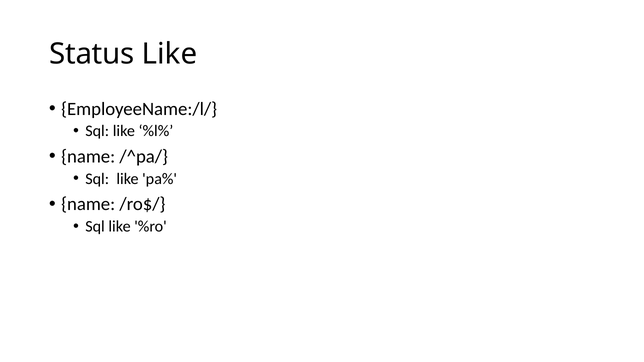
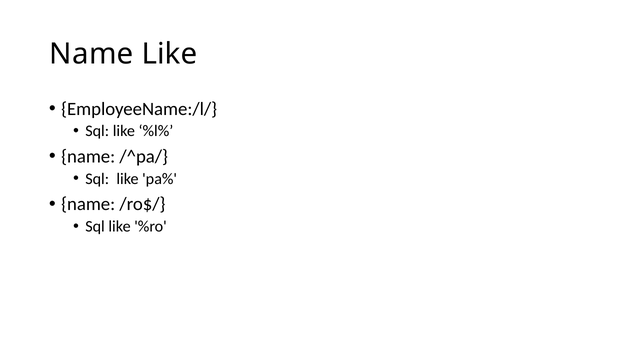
Status at (92, 54): Status -> Name
